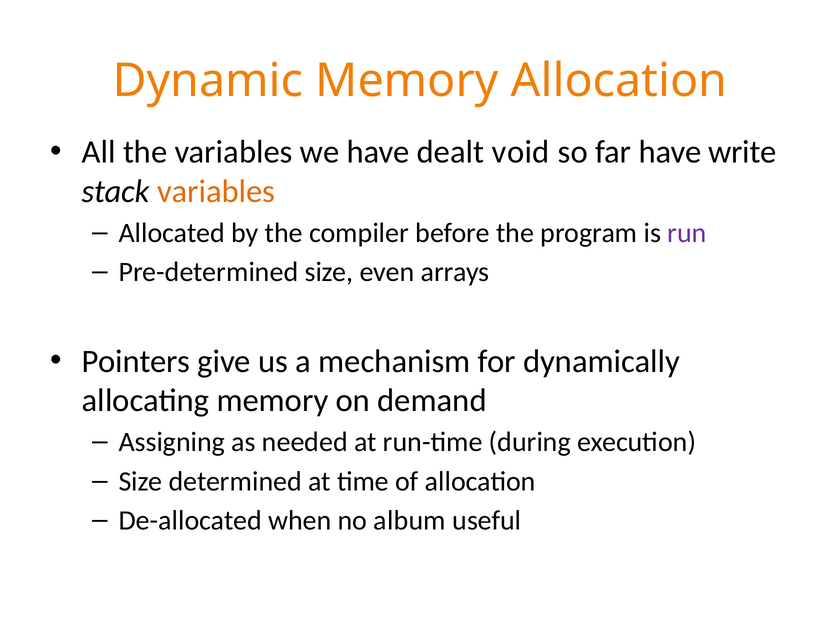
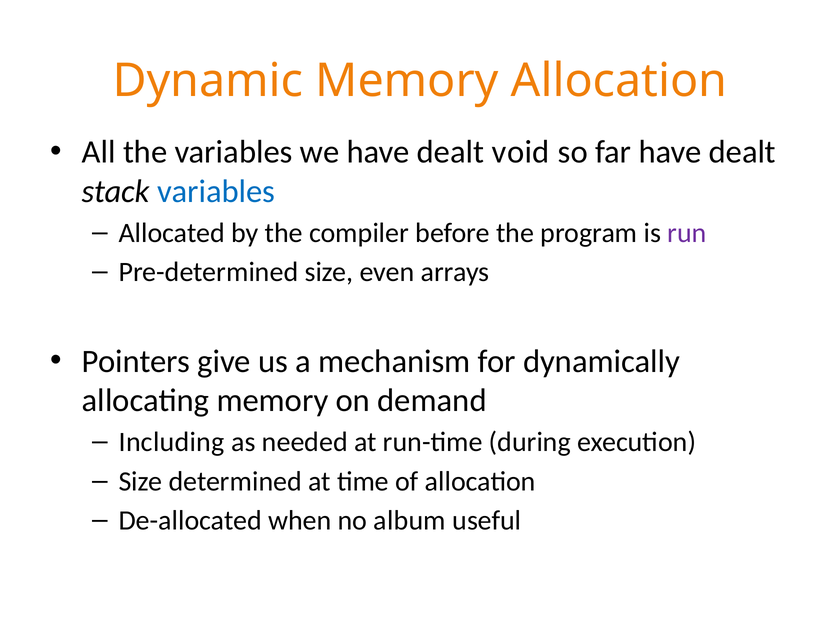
far have write: write -> dealt
variables at (216, 191) colour: orange -> blue
Assigning: Assigning -> Including
